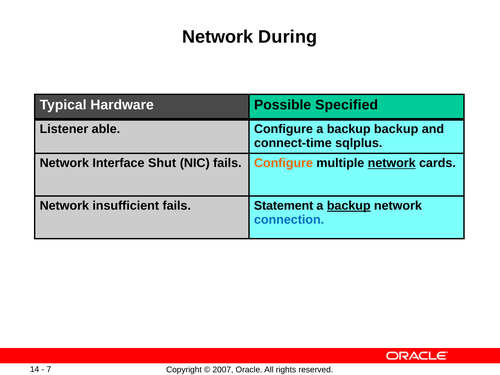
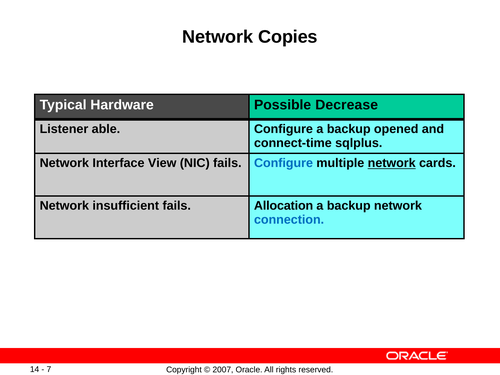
During: During -> Copies
Specified: Specified -> Decrease
backup backup: backup -> opened
Shut: Shut -> View
Configure at (283, 163) colour: orange -> blue
Statement: Statement -> Allocation
backup at (349, 206) underline: present -> none
